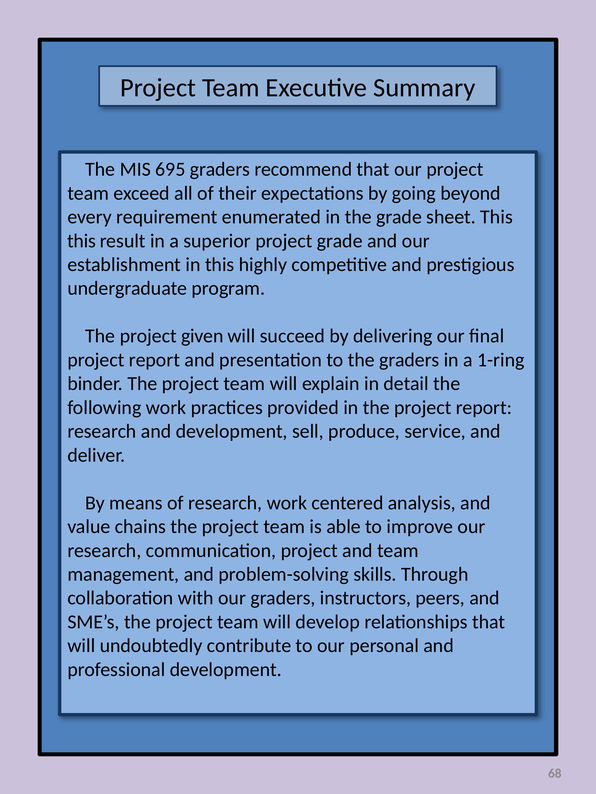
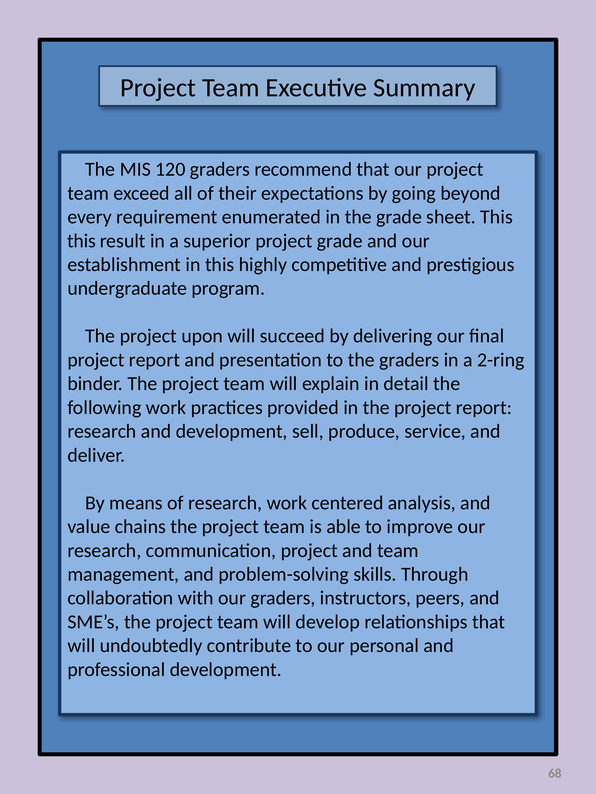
695: 695 -> 120
given: given -> upon
1-ring: 1-ring -> 2-ring
